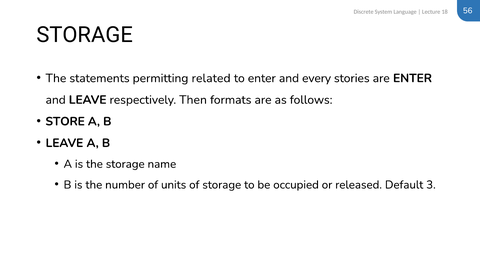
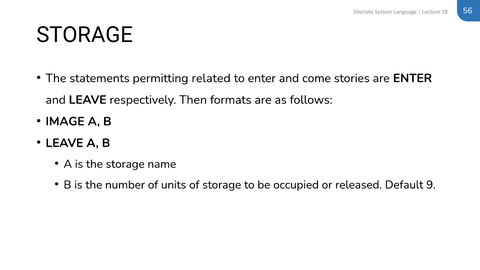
every: every -> come
STORE: STORE -> IMAGE
3: 3 -> 9
